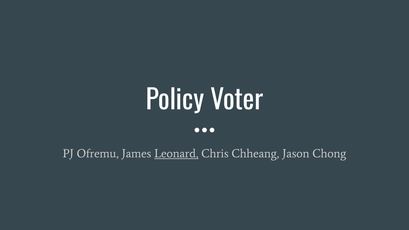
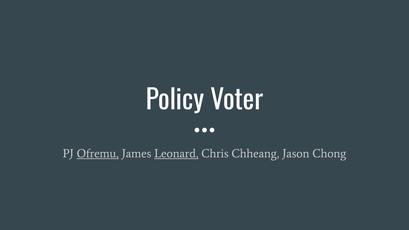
Ofremu underline: none -> present
